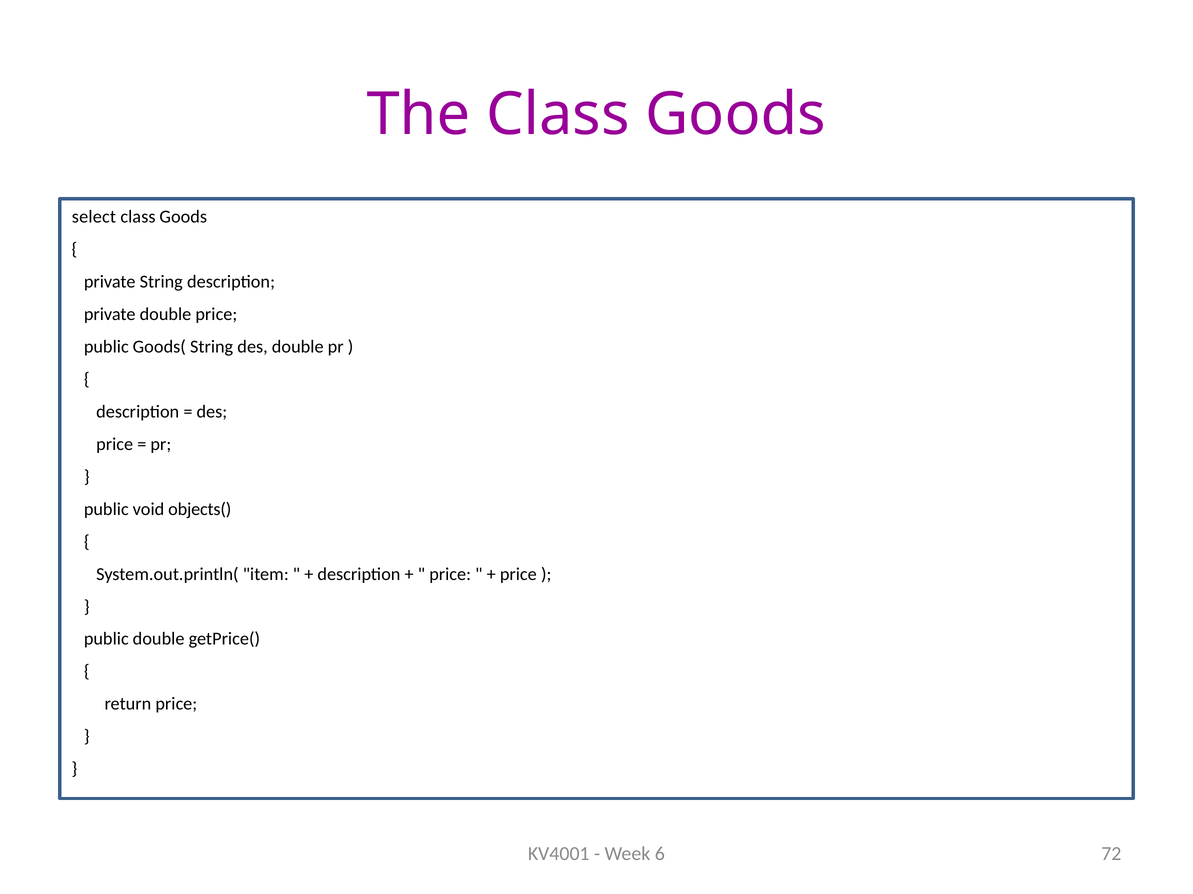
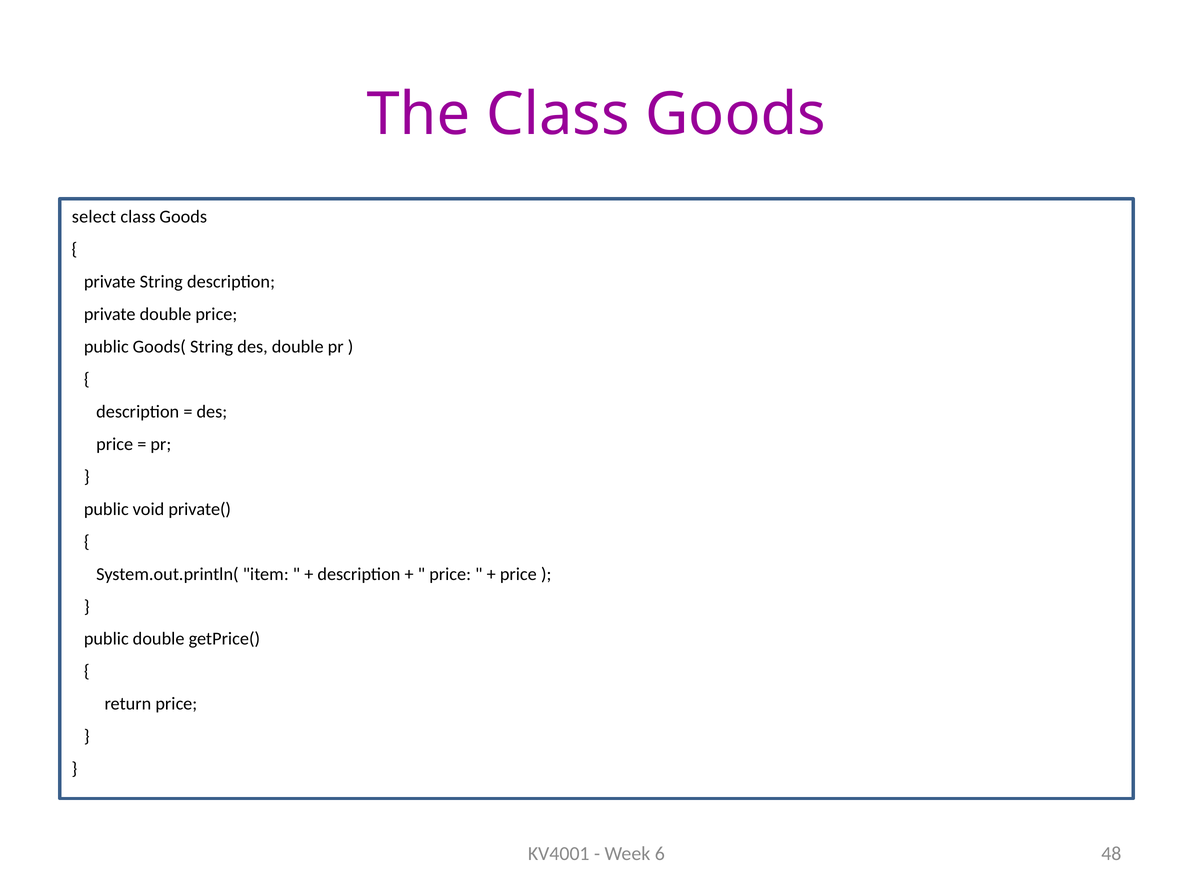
objects(: objects( -> private(
72: 72 -> 48
